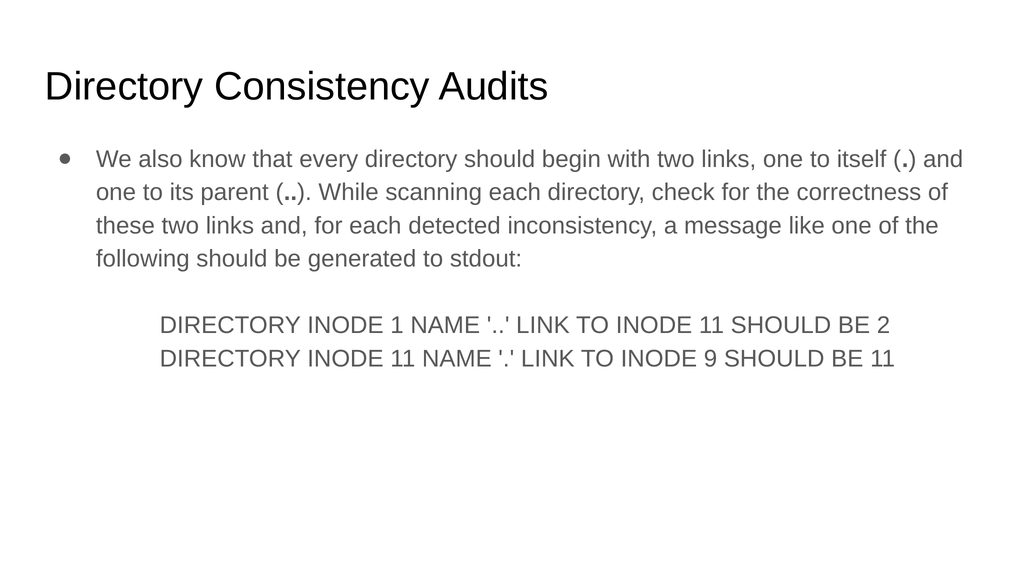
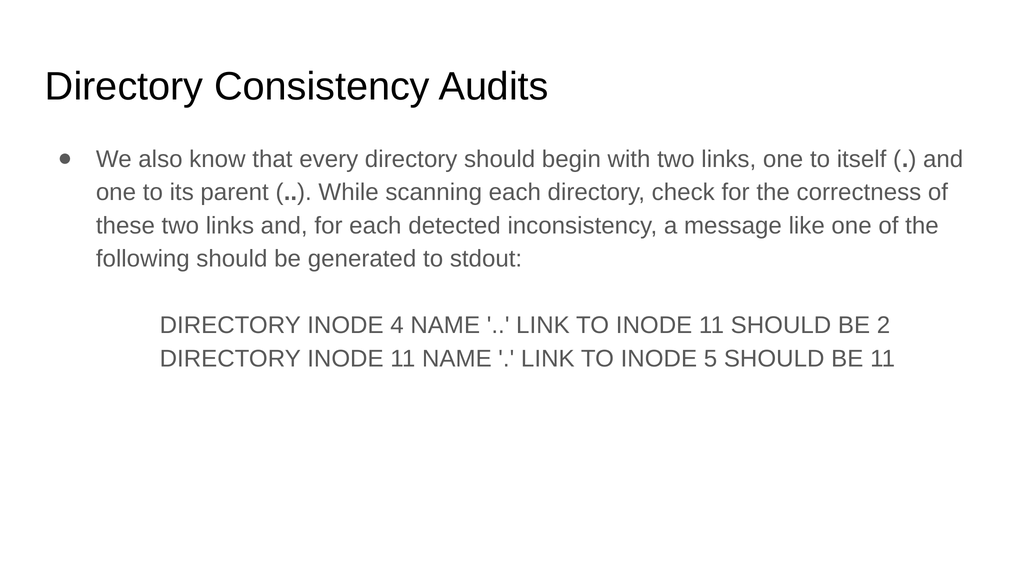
1: 1 -> 4
9: 9 -> 5
